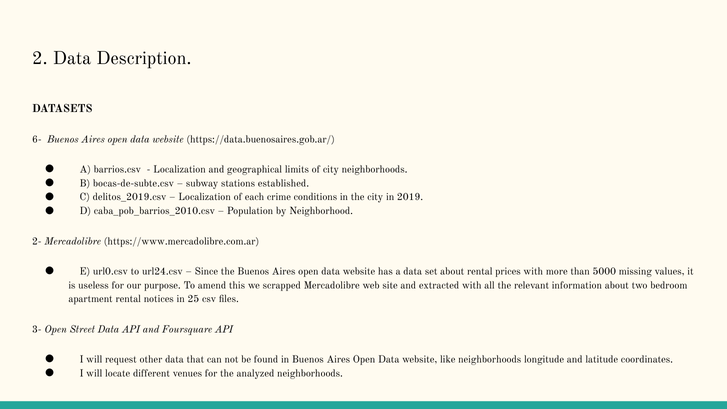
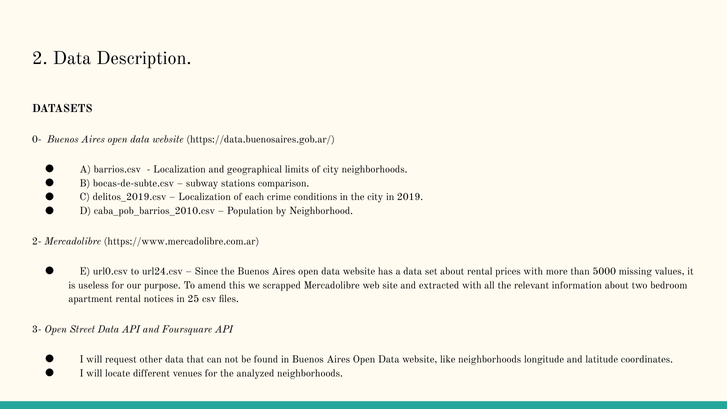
6-: 6- -> 0-
established: established -> comparison
